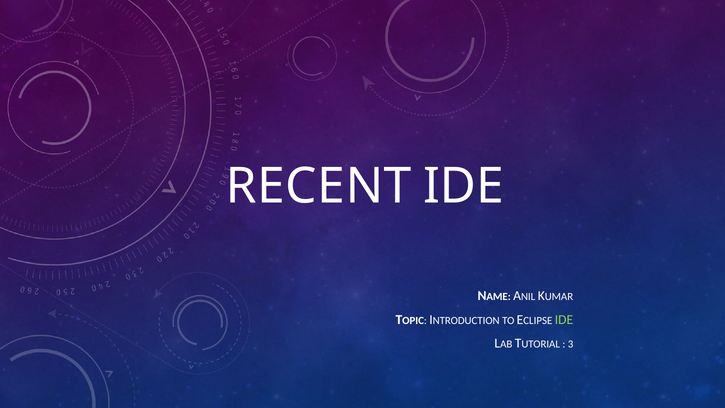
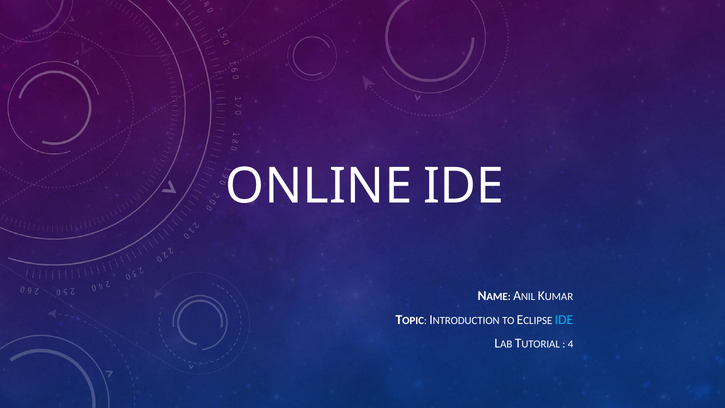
RECENT: RECENT -> ONLINE
IDE at (564, 319) colour: light green -> light blue
3: 3 -> 4
